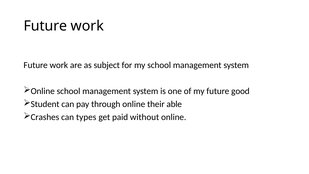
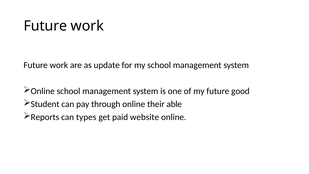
subject: subject -> update
Crashes: Crashes -> Reports
without: without -> website
